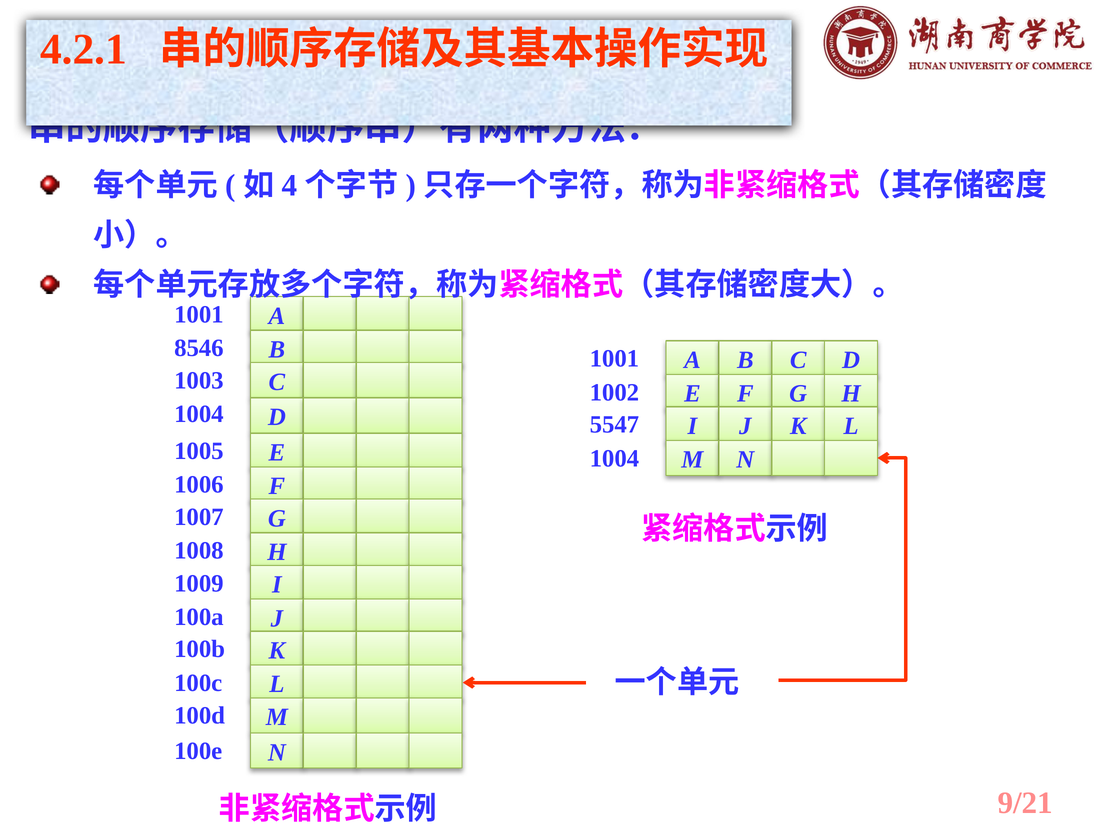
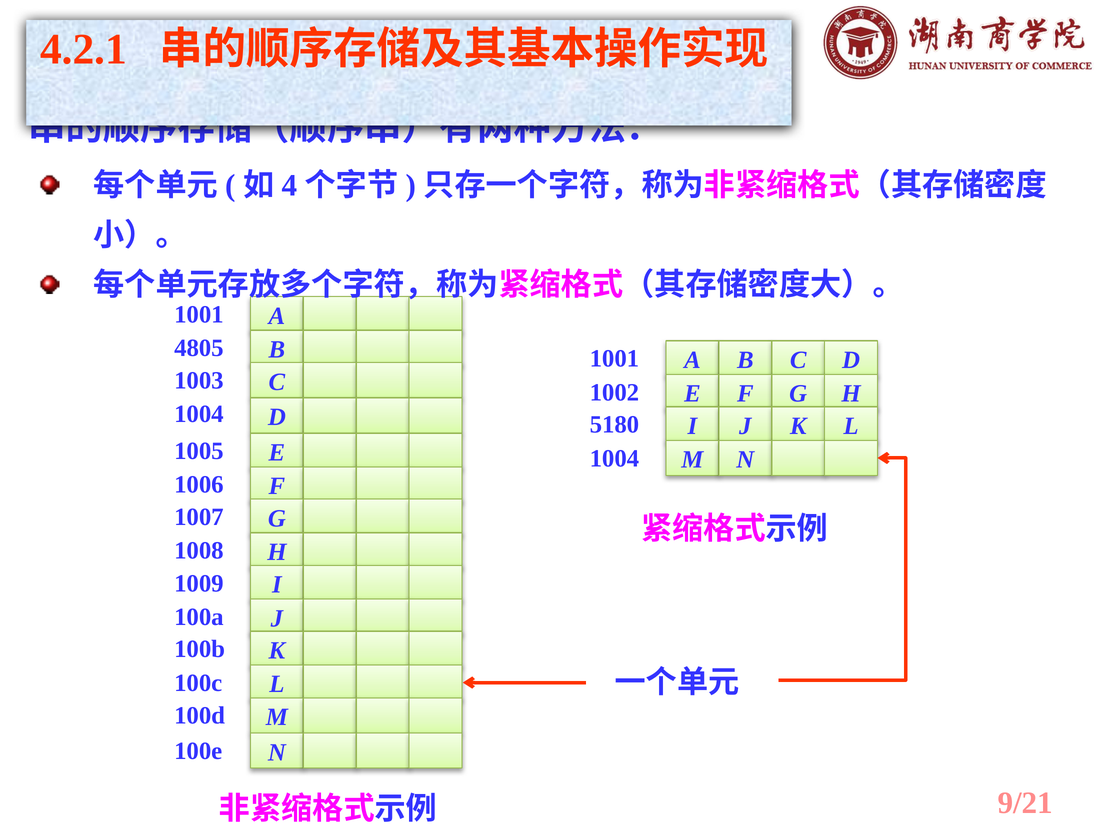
8546: 8546 -> 4805
5547: 5547 -> 5180
